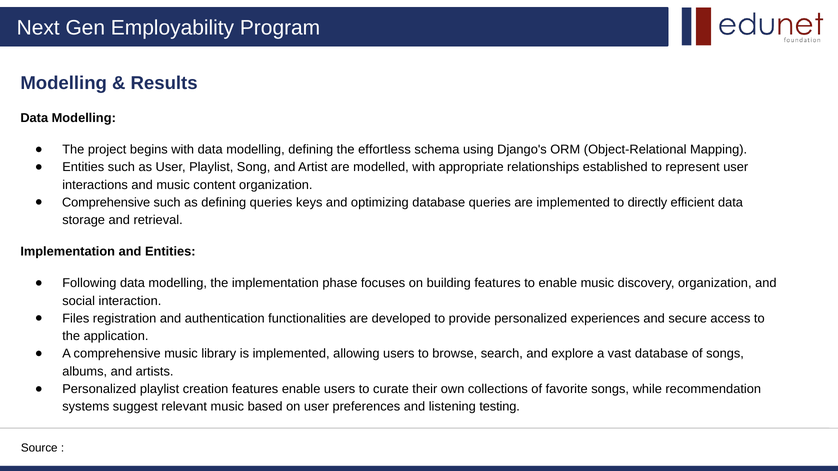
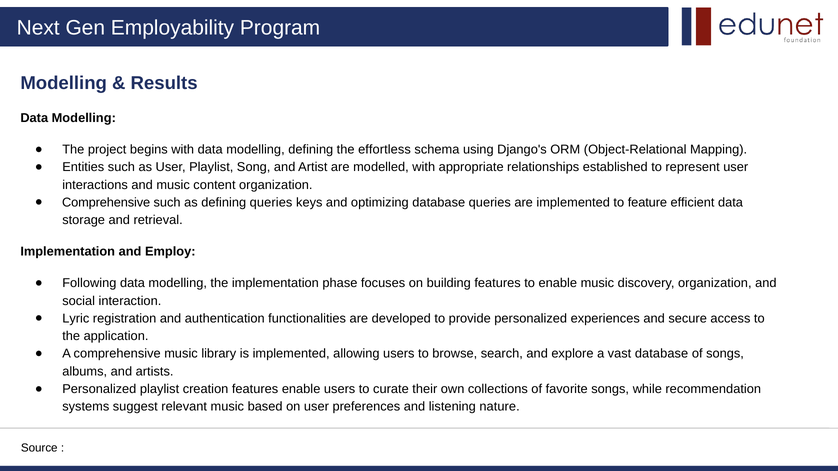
directly: directly -> feature
and Entities: Entities -> Employ
Files: Files -> Lyric
testing: testing -> nature
